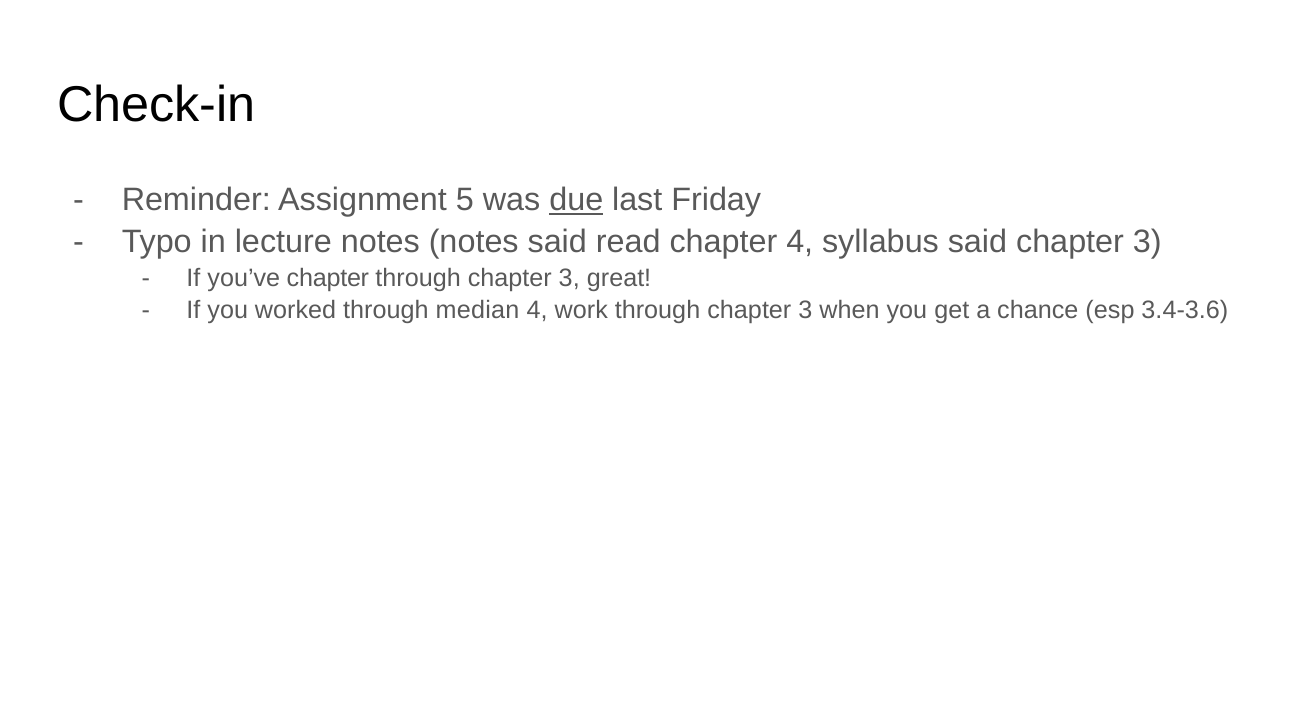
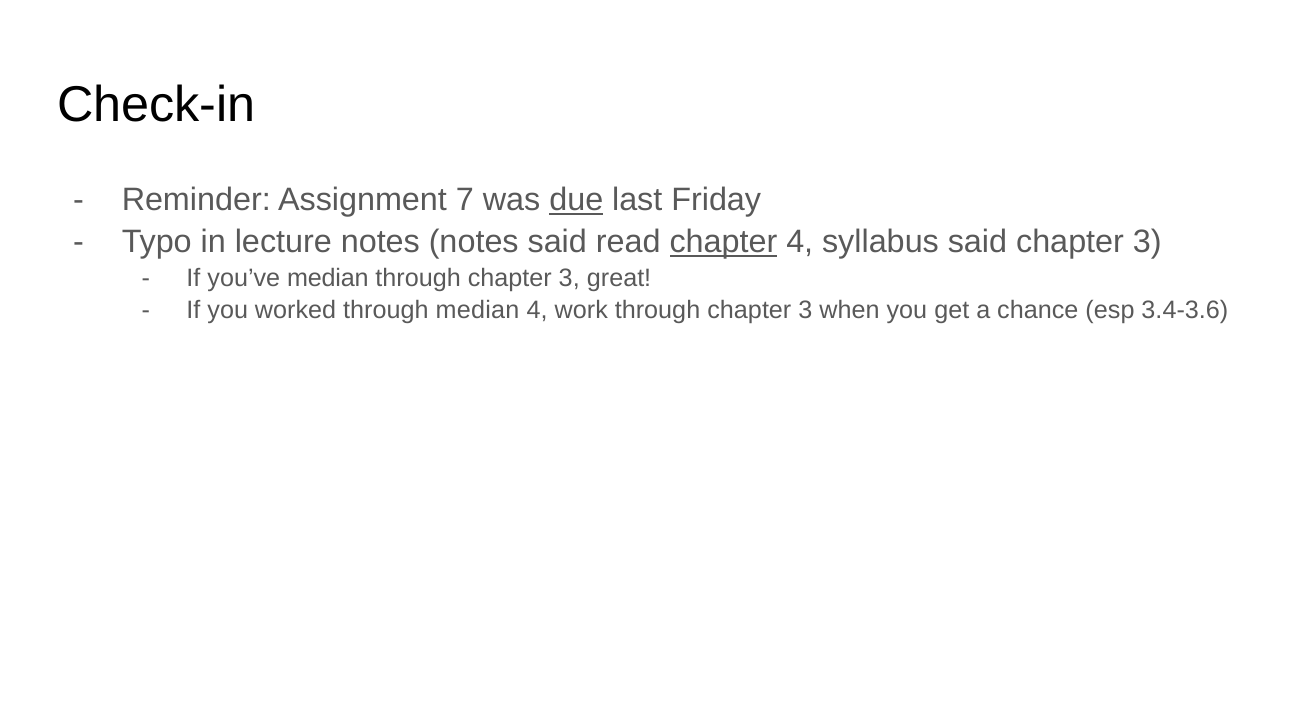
5: 5 -> 7
chapter at (723, 242) underline: none -> present
you’ve chapter: chapter -> median
